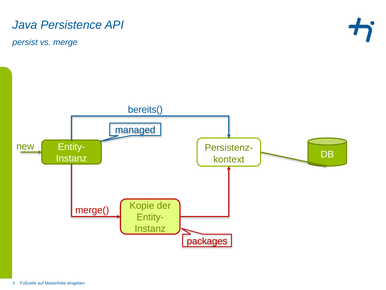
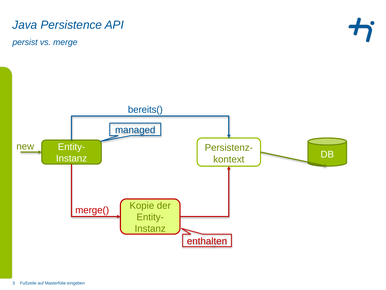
packages: packages -> enthalten
